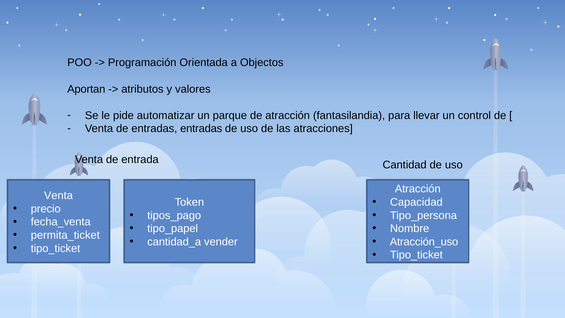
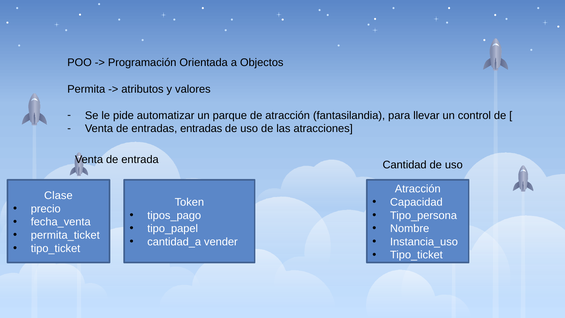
Aportan: Aportan -> Permita
Venta at (58, 195): Venta -> Clase
Atracción_uso: Atracción_uso -> Instancia_uso
